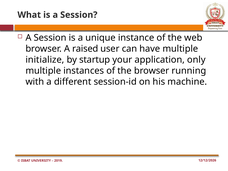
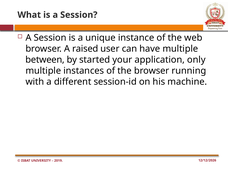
initialize: initialize -> between
startup: startup -> started
